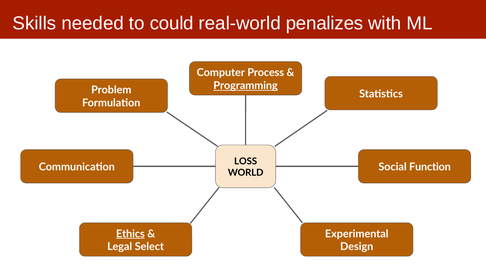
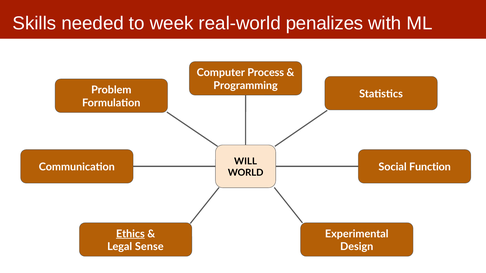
could: could -> week
Programming underline: present -> none
LOSS: LOSS -> WILL
Select: Select -> Sense
